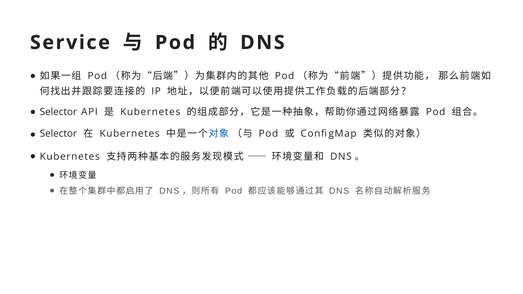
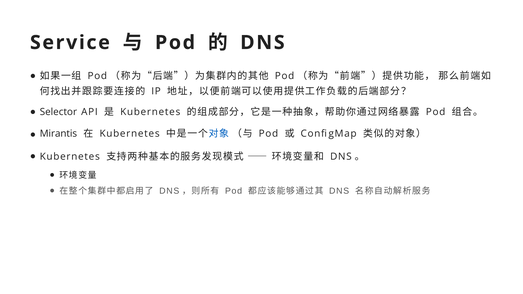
Selector at (58, 134): Selector -> Mirantis
